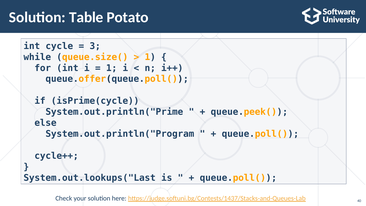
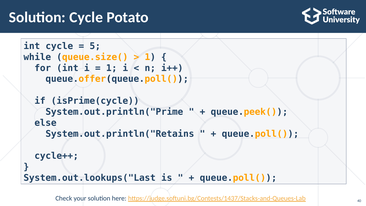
Solution Table: Table -> Cycle
3: 3 -> 5
System.out.println("Program: System.out.println("Program -> System.out.println("Retains
